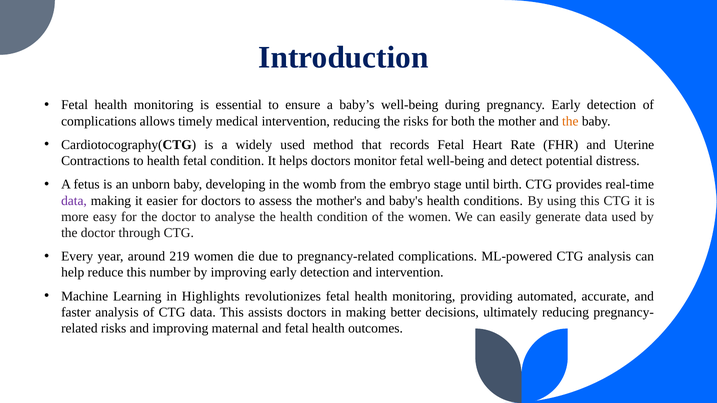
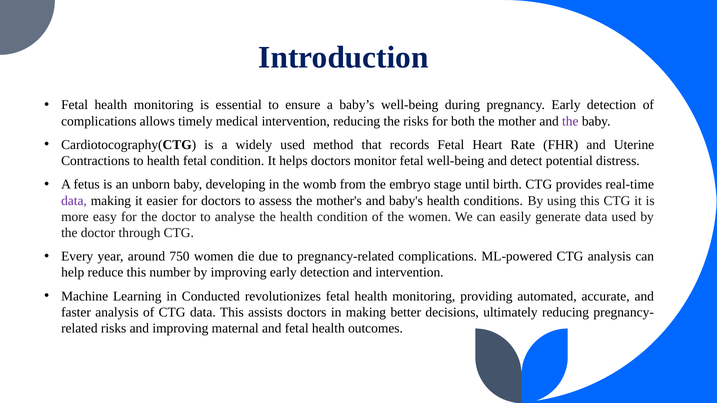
the at (570, 121) colour: orange -> purple
219: 219 -> 750
Highlights: Highlights -> Conducted
